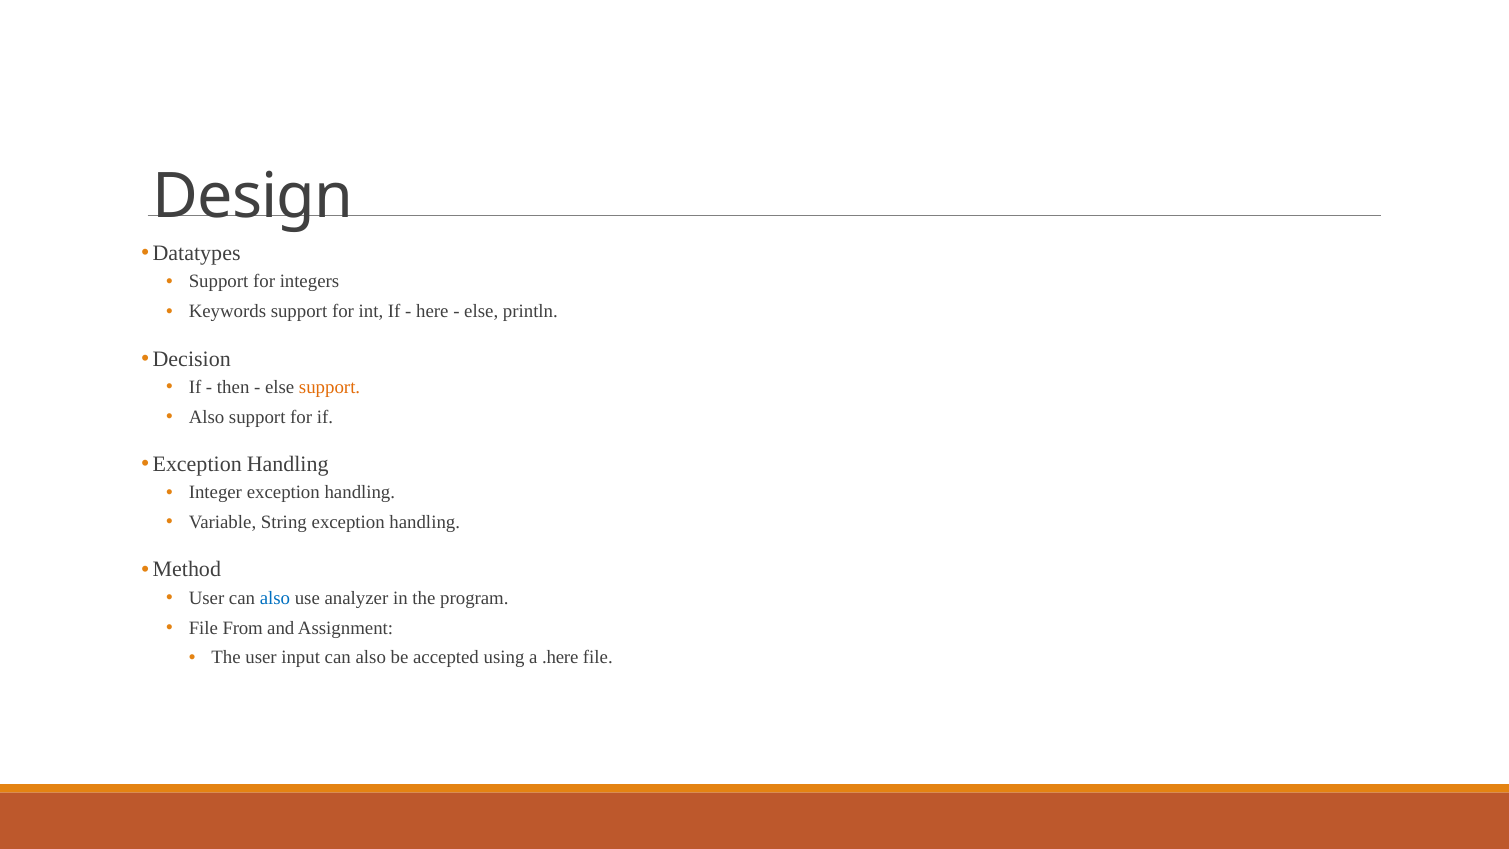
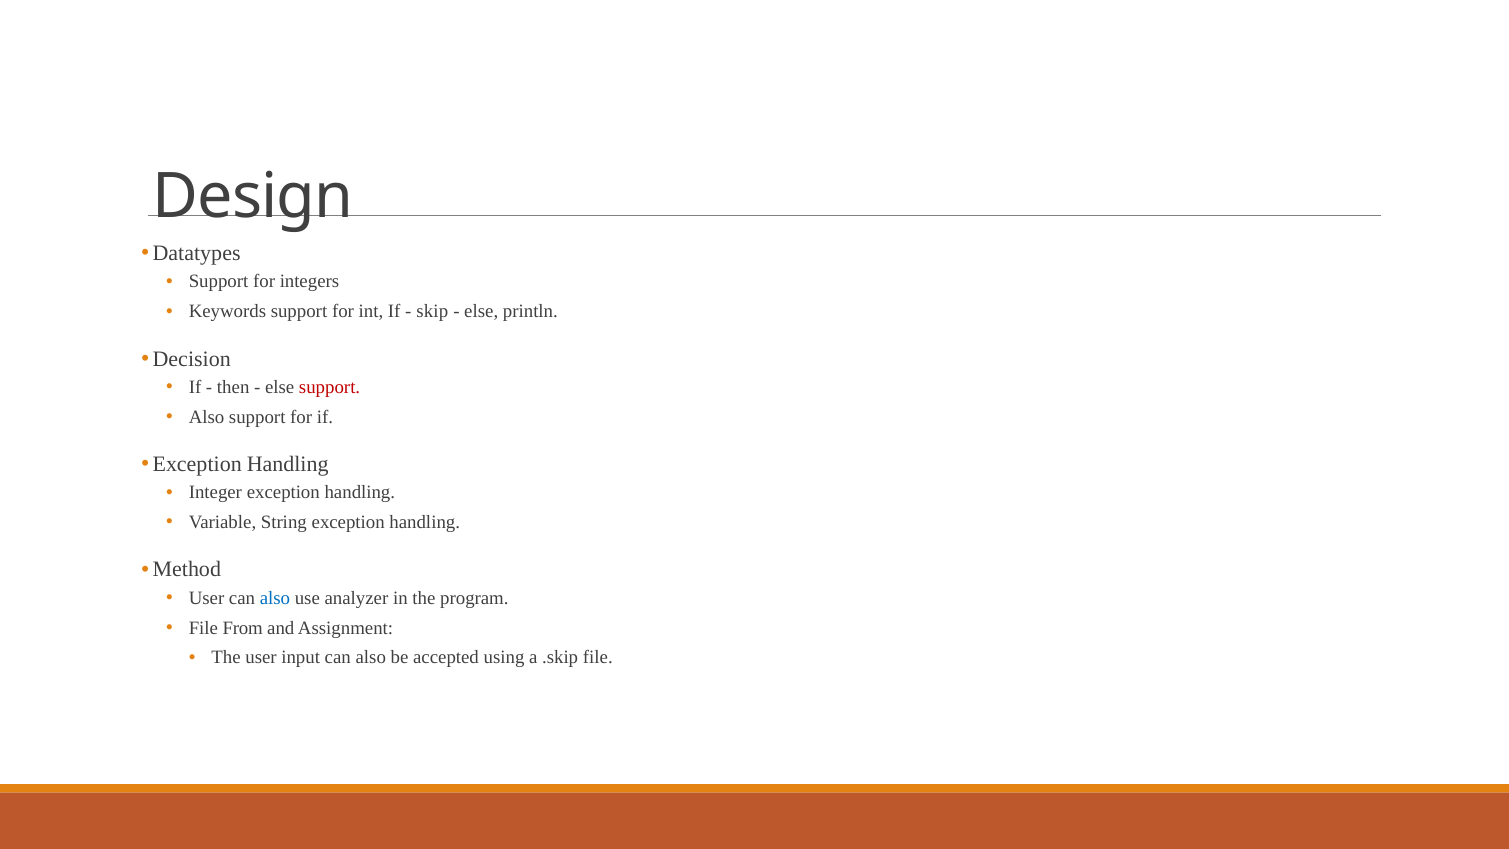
here: here -> skip
support at (330, 387) colour: orange -> red
.here: .here -> .skip
